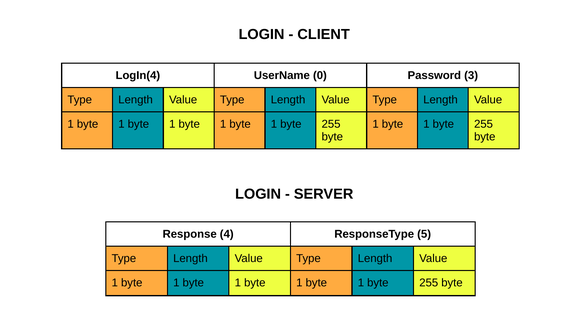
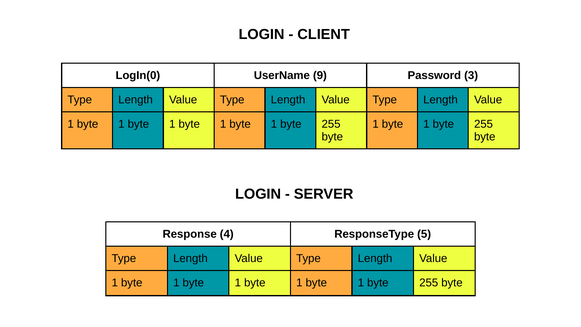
LogIn(4: LogIn(4 -> LogIn(0
0: 0 -> 9
